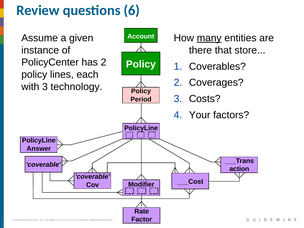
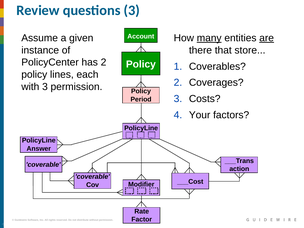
questions 6: 6 -> 3
are underline: none -> present
3 technology: technology -> permission
